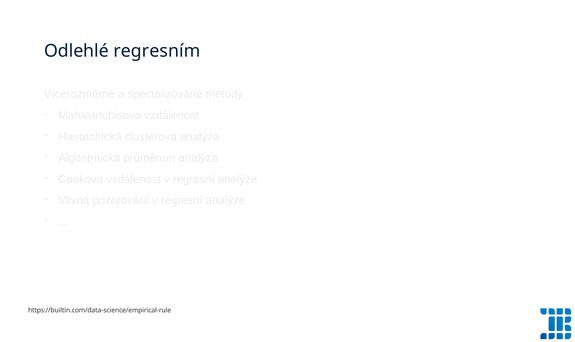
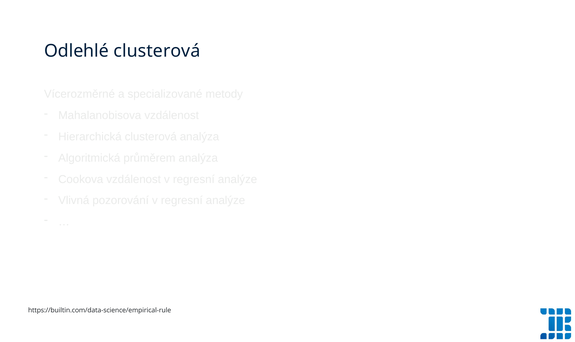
Odlehlé regresním: regresním -> clusterová
